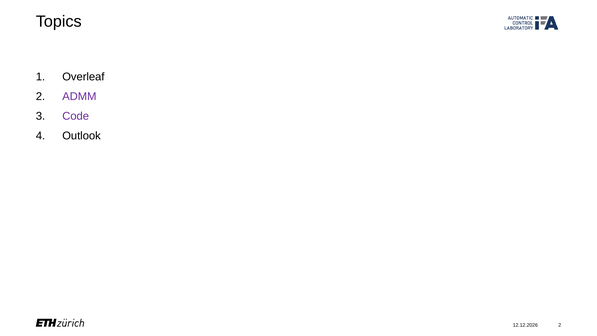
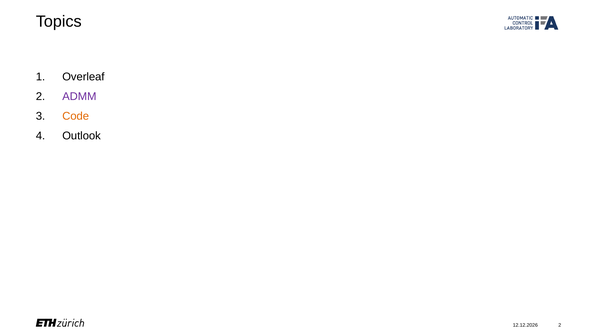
Code colour: purple -> orange
